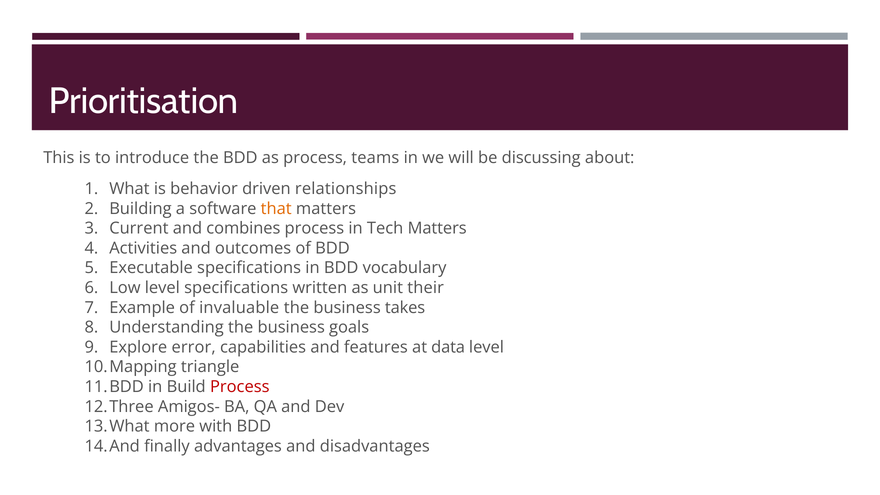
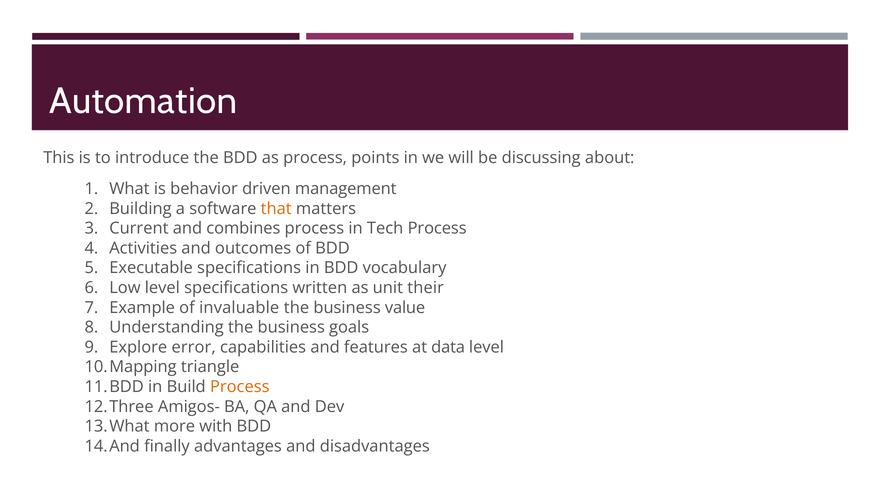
Prioritisation: Prioritisation -> Automation
teams: teams -> points
relationships: relationships -> management
Tech Matters: Matters -> Process
takes: takes -> value
Process at (240, 387) colour: red -> orange
